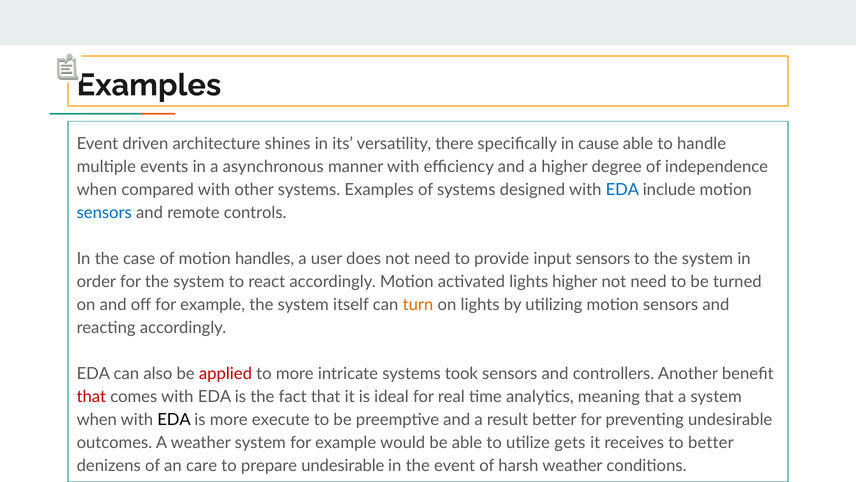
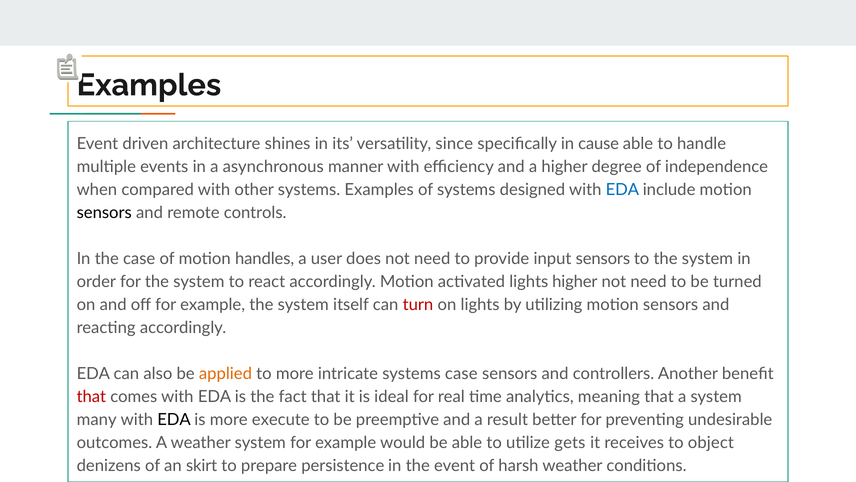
there: there -> since
sensors at (104, 213) colour: blue -> black
turn colour: orange -> red
applied colour: red -> orange
systems took: took -> case
when at (97, 419): when -> many
to better: better -> object
care: care -> skirt
prepare undesirable: undesirable -> persistence
